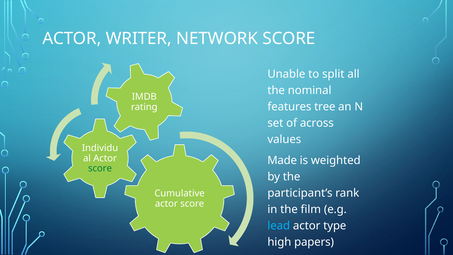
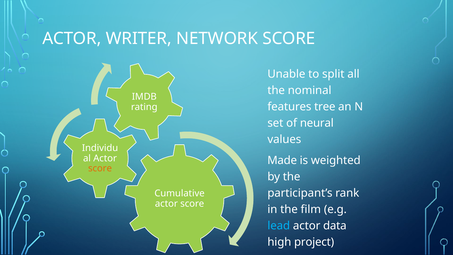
across: across -> neural
score at (100, 168) colour: green -> orange
type: type -> data
papers: papers -> project
